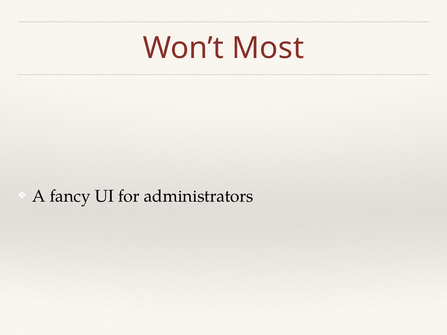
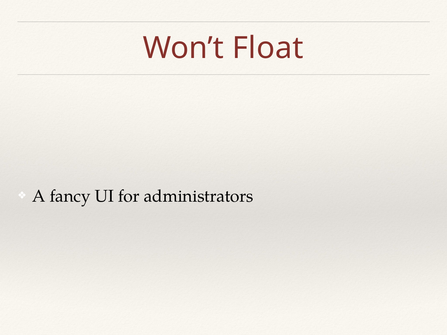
Most: Most -> Float
